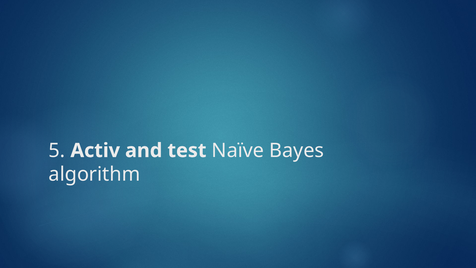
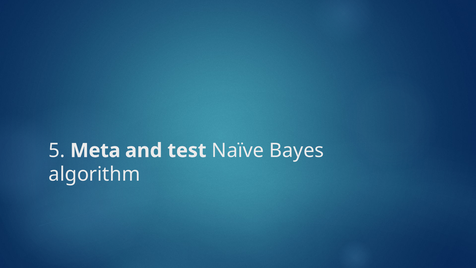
Activ: Activ -> Meta
